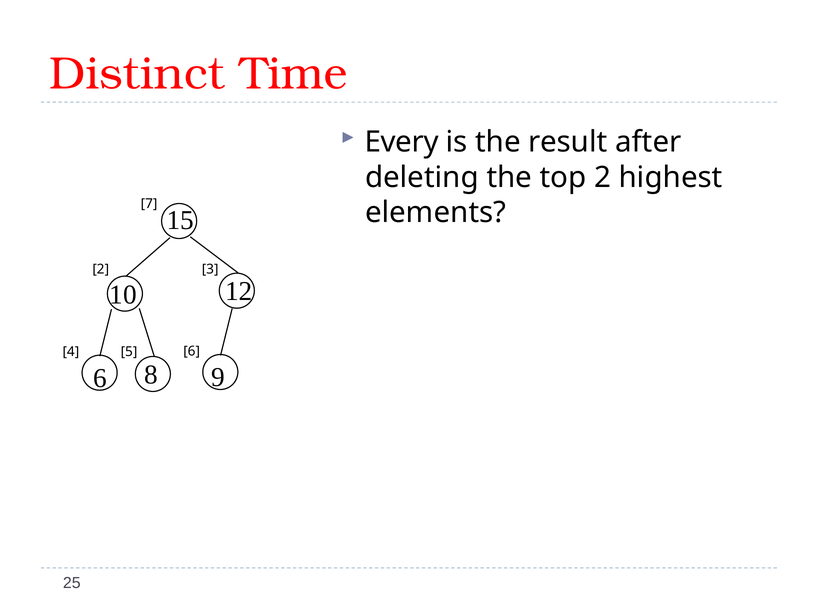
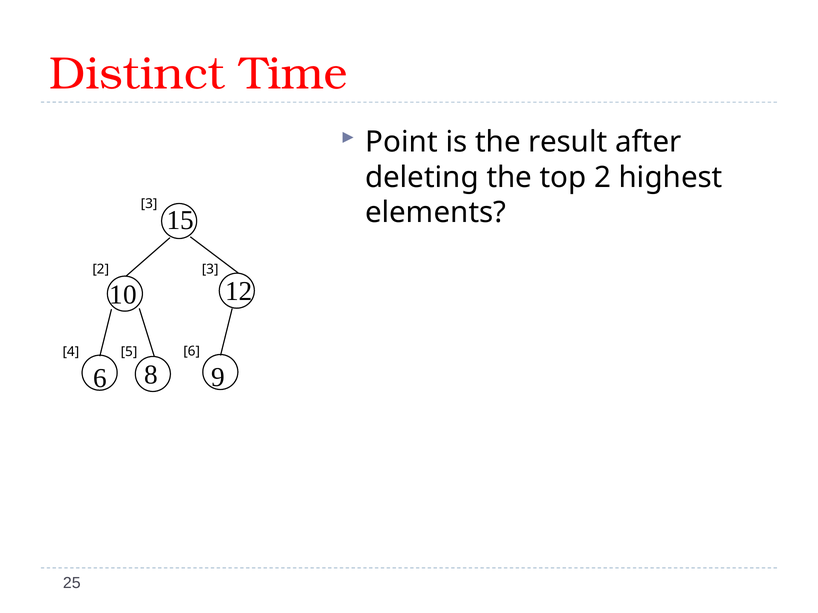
Every: Every -> Point
7 at (149, 204): 7 -> 3
